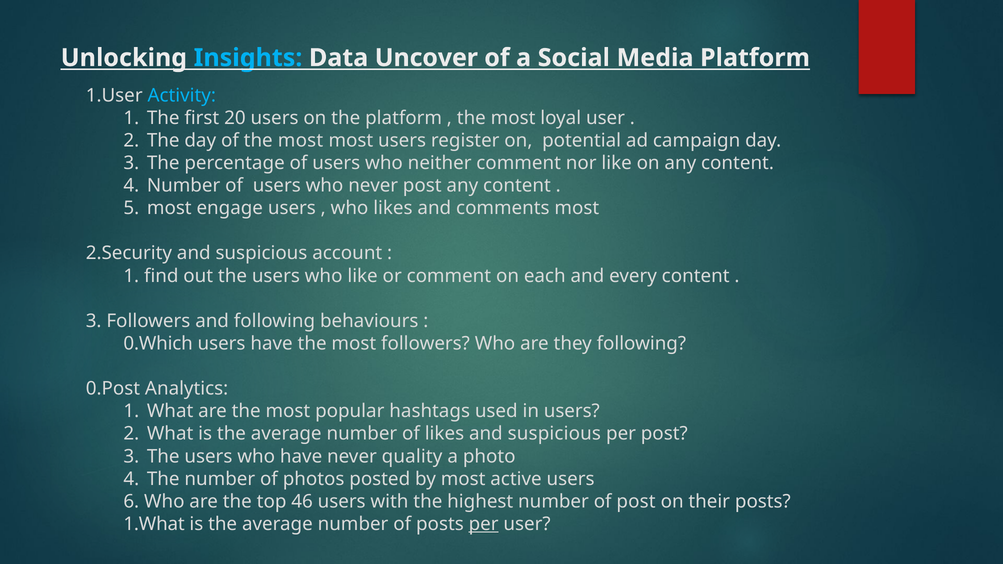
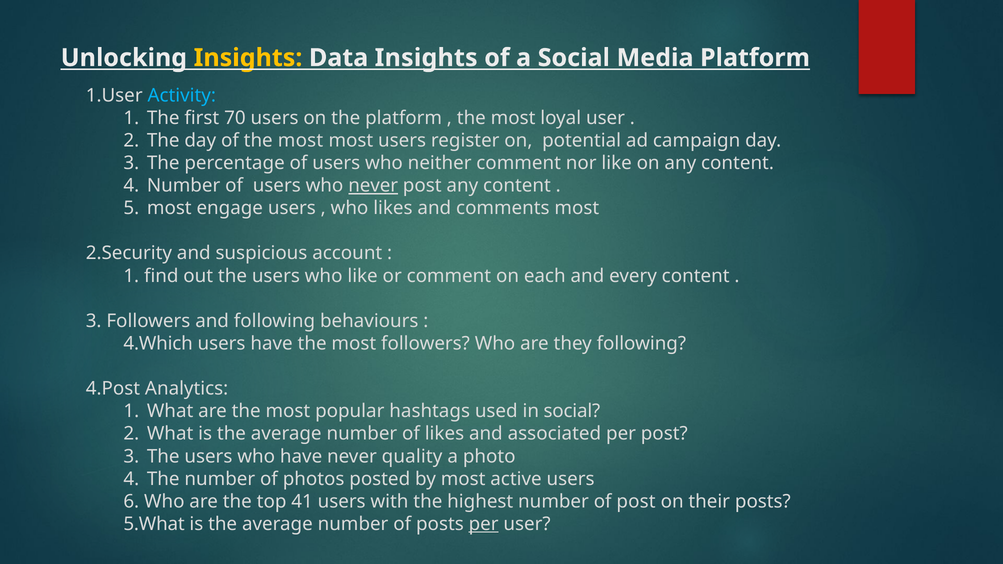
Insights at (248, 58) colour: light blue -> yellow
Data Uncover: Uncover -> Insights
20: 20 -> 70
never at (373, 186) underline: none -> present
0.Which: 0.Which -> 4.Which
0.Post: 0.Post -> 4.Post
in users: users -> social
likes and suspicious: suspicious -> associated
46: 46 -> 41
1.What: 1.What -> 5.What
